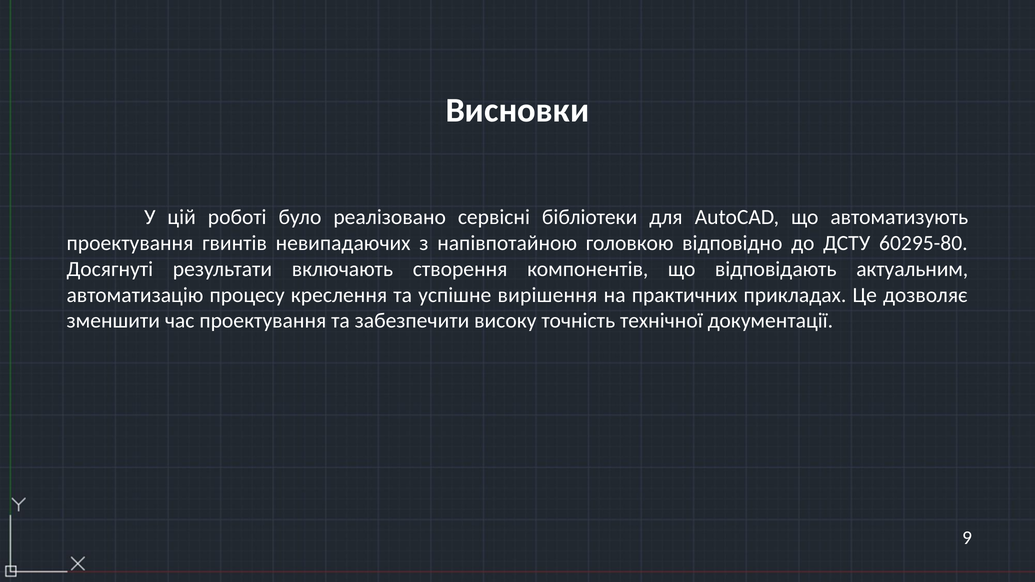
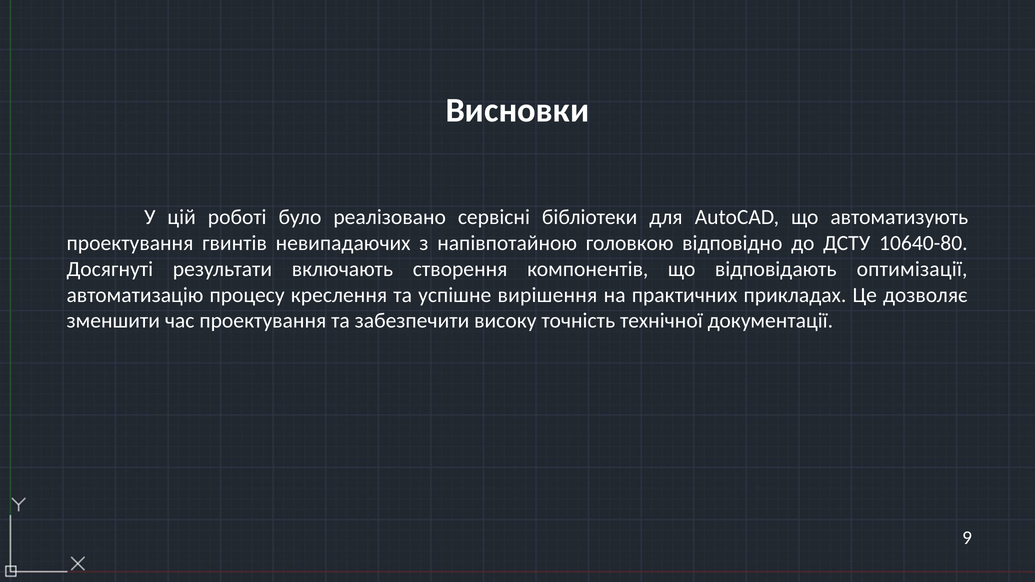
60295-80: 60295-80 -> 10640-80
актуальним: актуальним -> оптимізації
